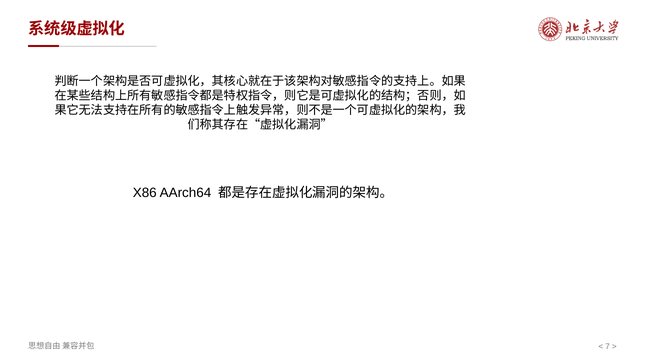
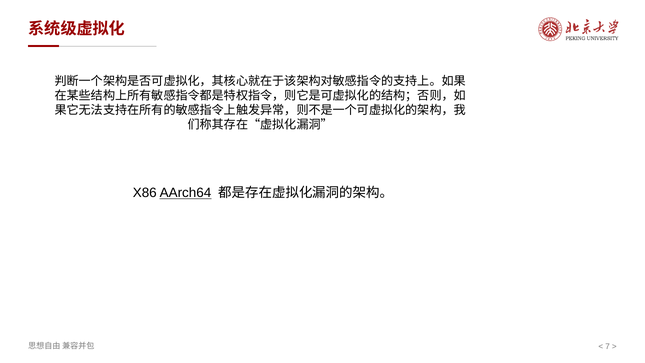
AArch64 underline: none -> present
